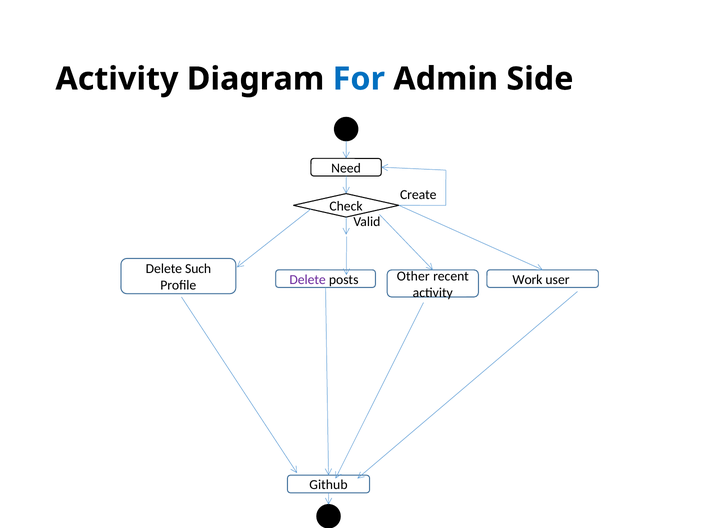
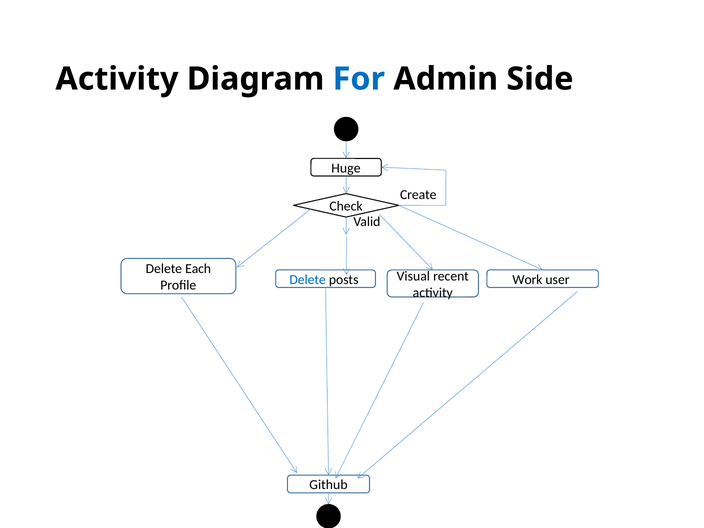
Need: Need -> Huge
Such: Such -> Each
Other: Other -> Visual
Delete at (308, 280) colour: purple -> blue
